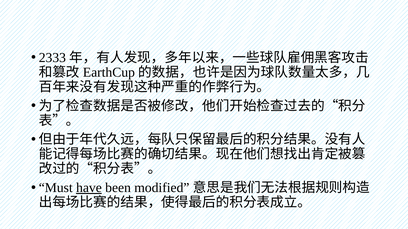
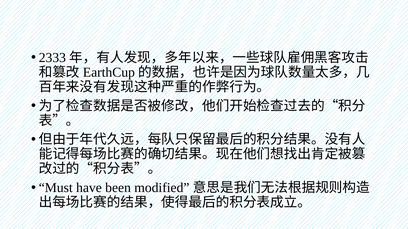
have underline: present -> none
